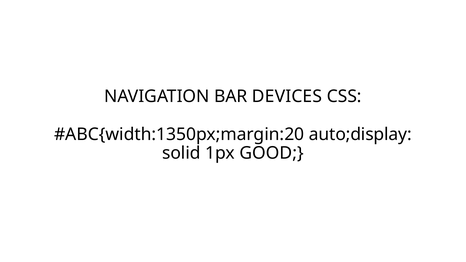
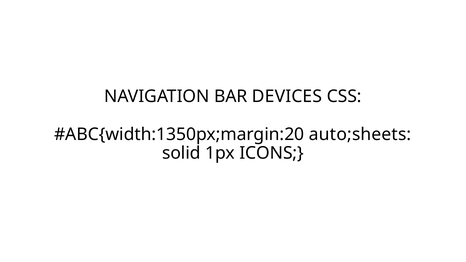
auto;display: auto;display -> auto;sheets
GOOD: GOOD -> ICONS
